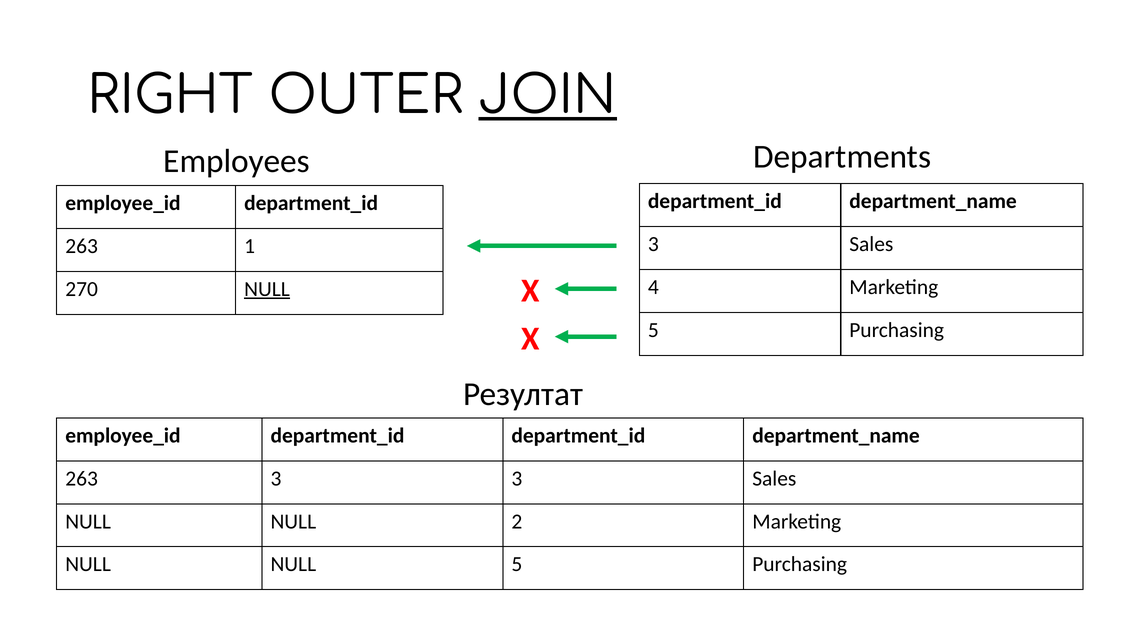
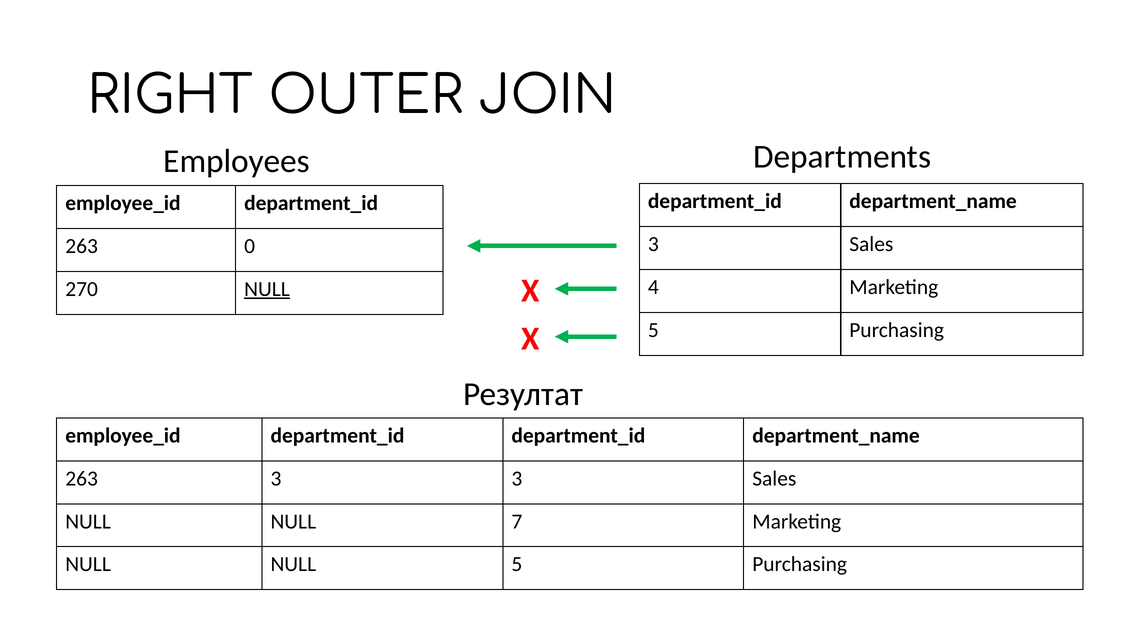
JOIN underline: present -> none
1: 1 -> 0
2: 2 -> 7
